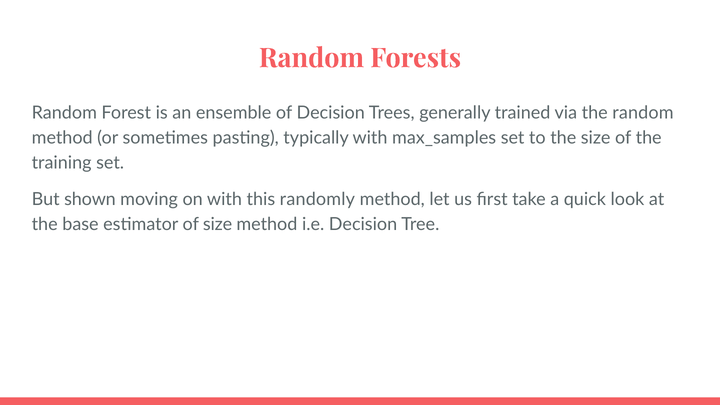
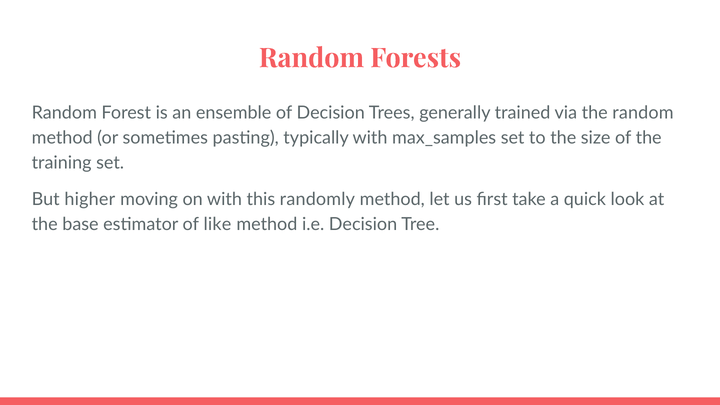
shown: shown -> higher
of size: size -> like
